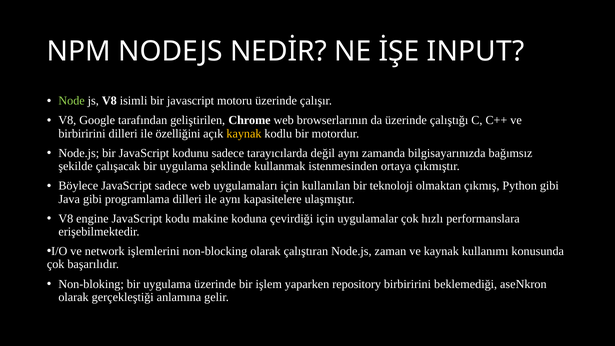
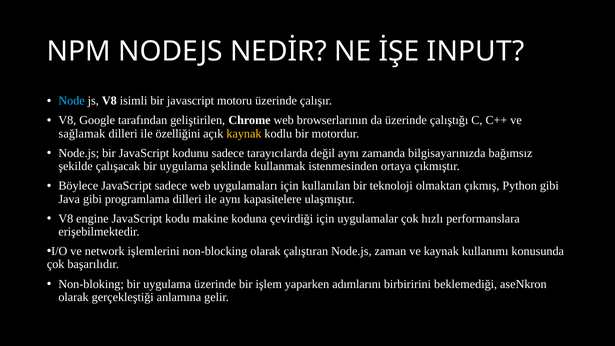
Node colour: light green -> light blue
birbiririni at (82, 134): birbiririni -> sağlamak
repository: repository -> adımlarını
